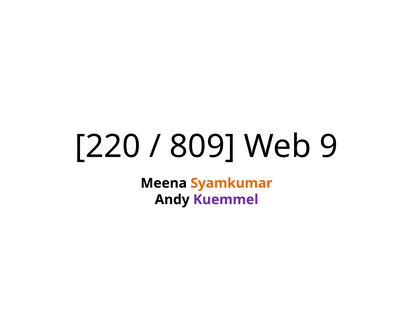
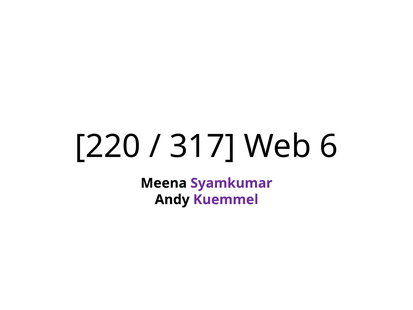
809: 809 -> 317
9: 9 -> 6
Syamkumar colour: orange -> purple
